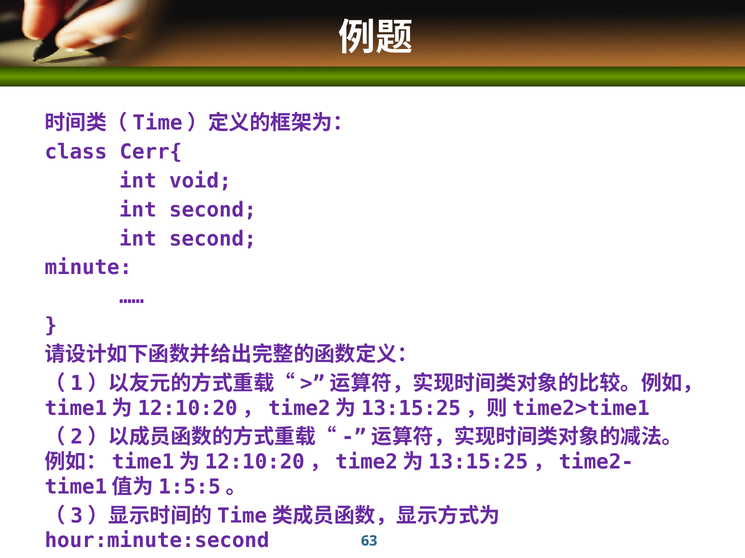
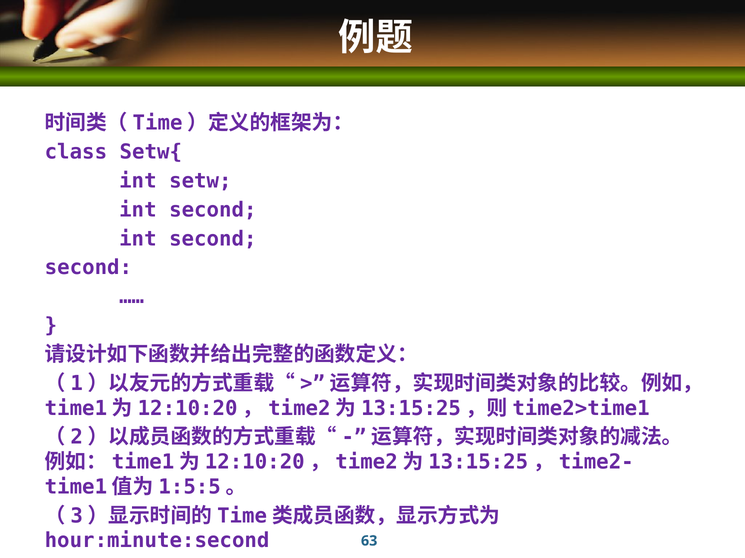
Cerr{: Cerr{ -> Setw{
void: void -> setw
minute at (88, 268): minute -> second
